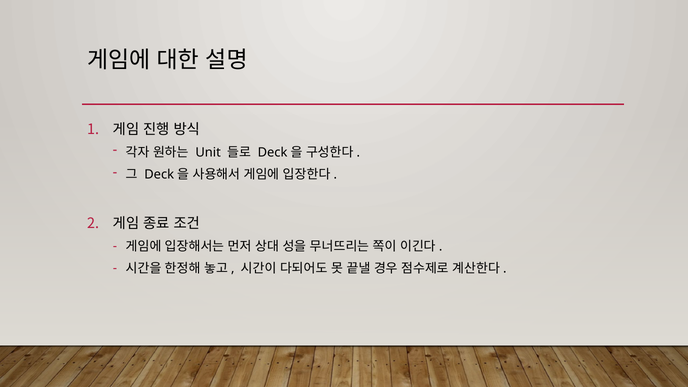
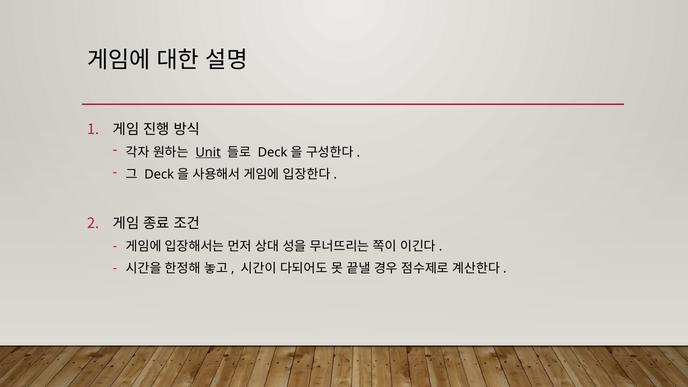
Unit underline: none -> present
